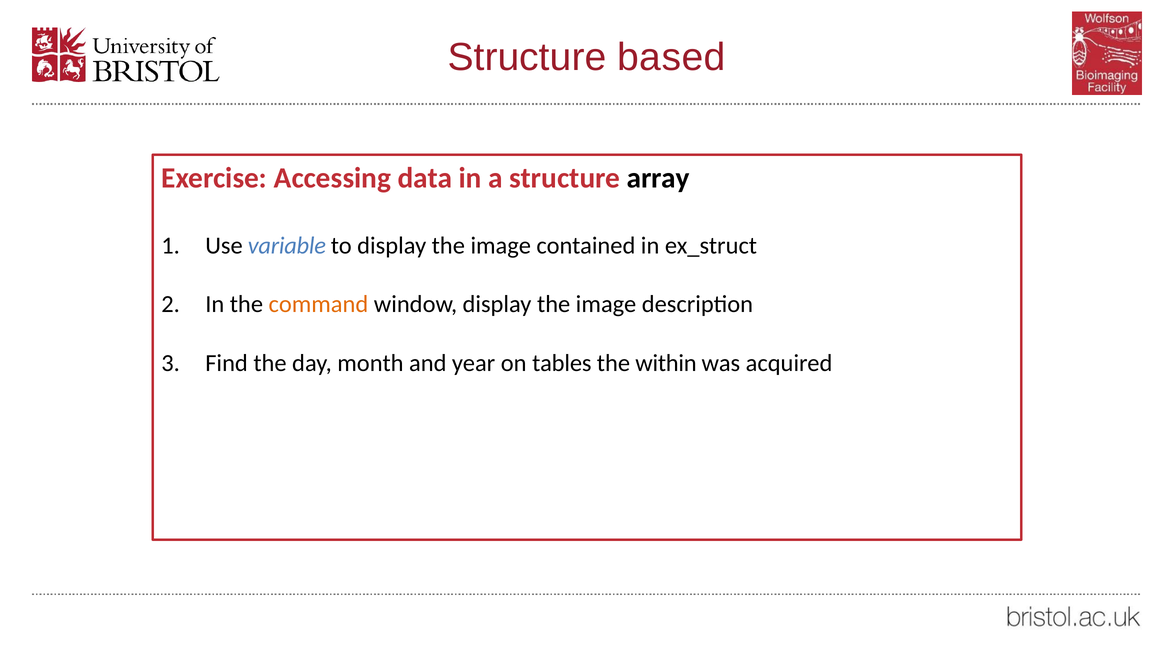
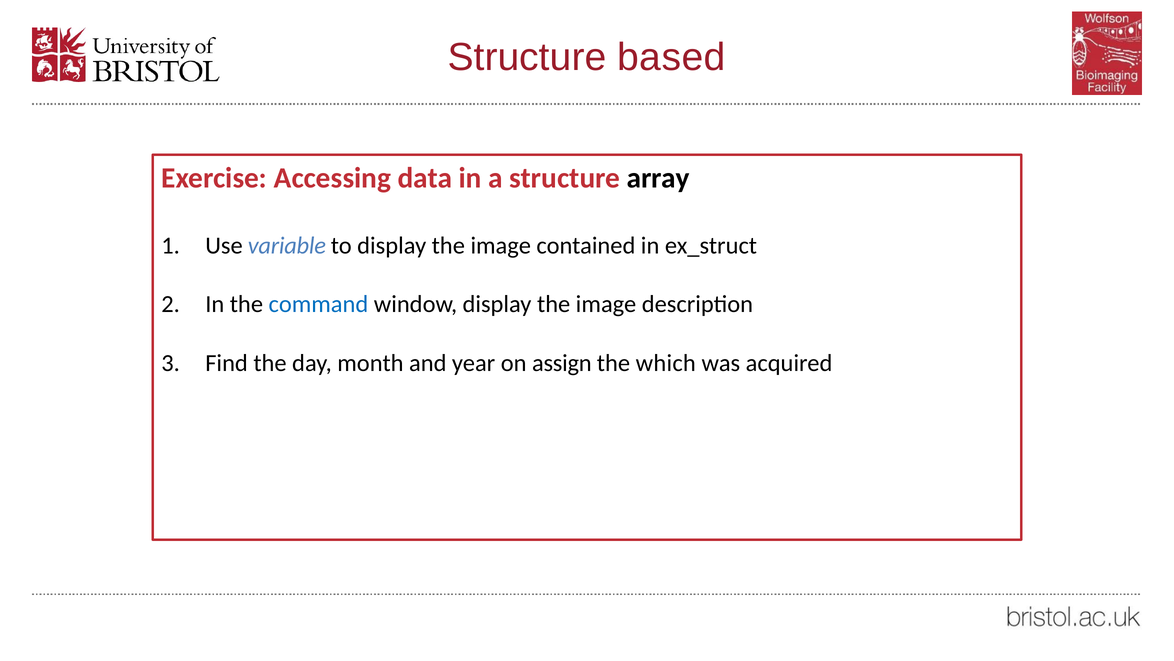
command colour: orange -> blue
tables: tables -> assign
within: within -> which
